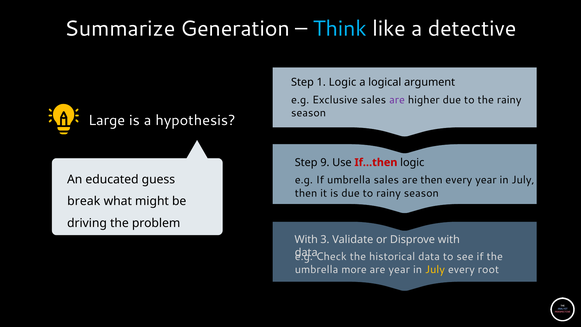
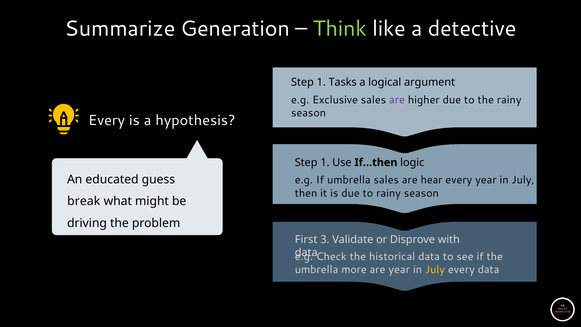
Think colour: light blue -> light green
1 Logic: Logic -> Tasks
Large at (107, 120): Large -> Every
9 at (325, 162): 9 -> 1
If…then colour: red -> black
are then: then -> hear
With at (306, 239): With -> First
every root: root -> data
